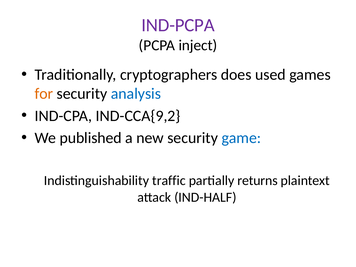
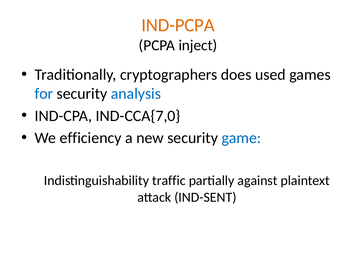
IND-PCPA colour: purple -> orange
for colour: orange -> blue
IND-CCA{9,2: IND-CCA{9,2 -> IND-CCA{7,0
published: published -> efficiency
returns: returns -> against
IND-HALF: IND-HALF -> IND-SENT
